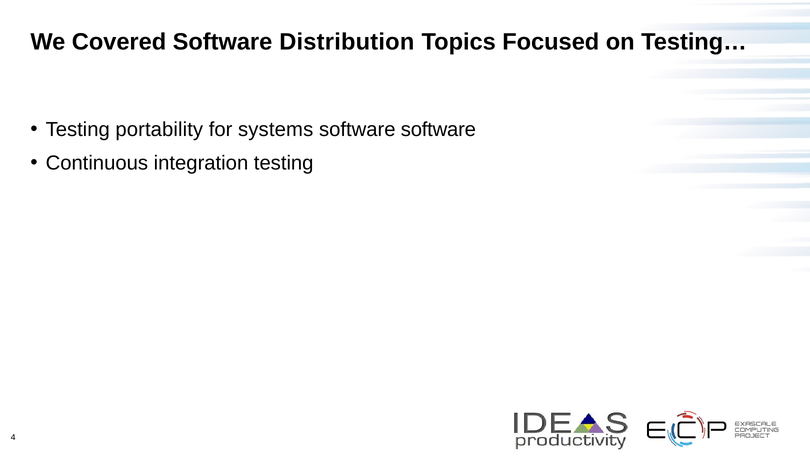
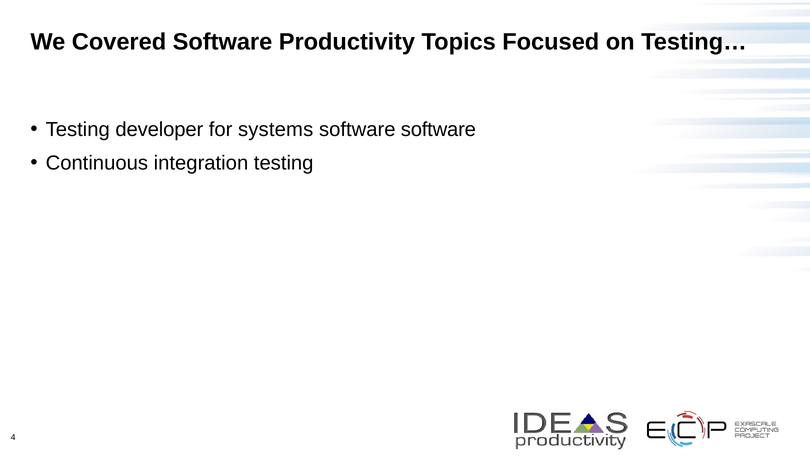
Distribution: Distribution -> Productivity
portability: portability -> developer
